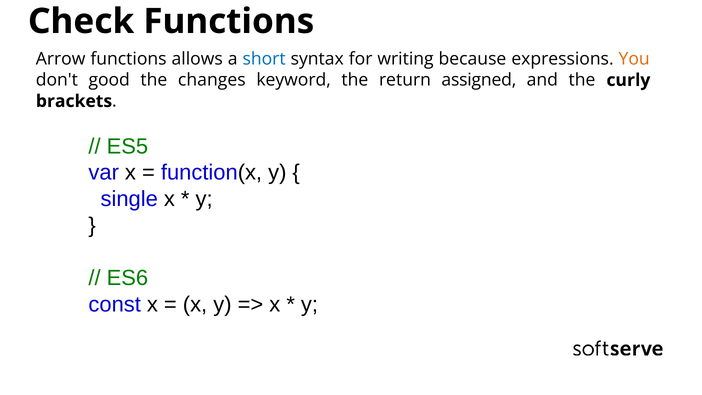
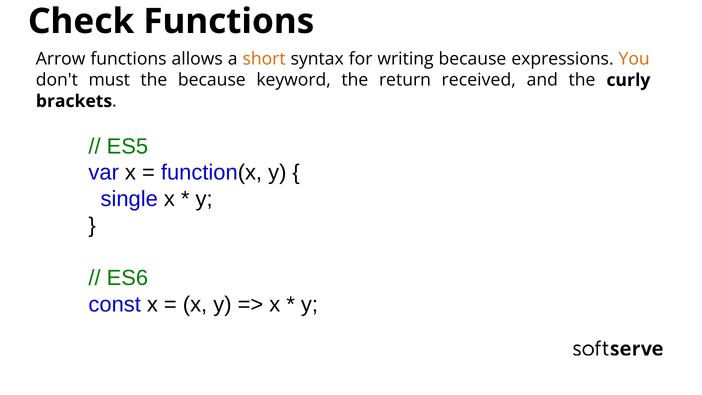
short colour: blue -> orange
good: good -> must
the changes: changes -> because
assigned: assigned -> received
